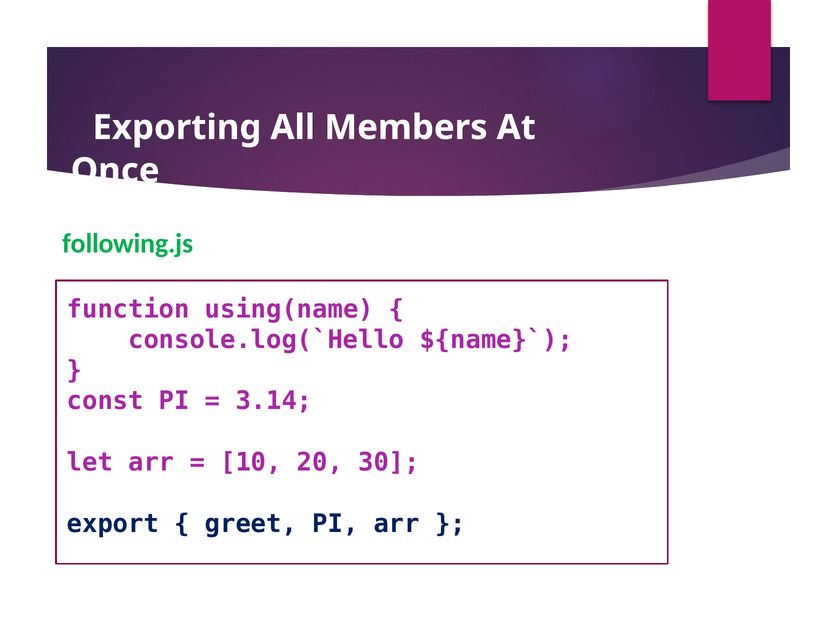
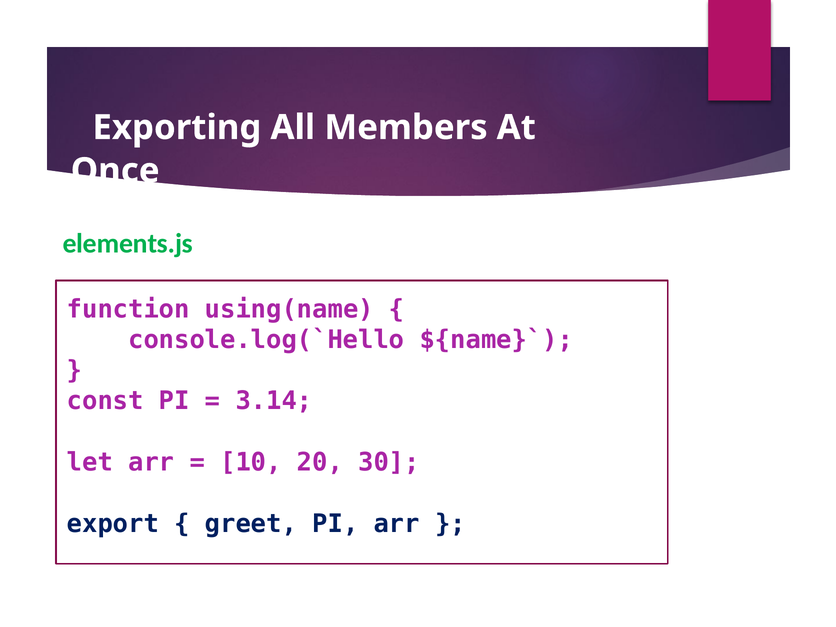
following.js: following.js -> elements.js
